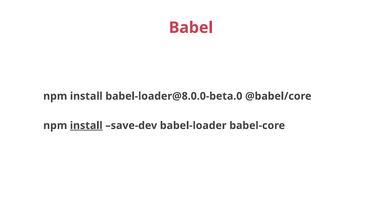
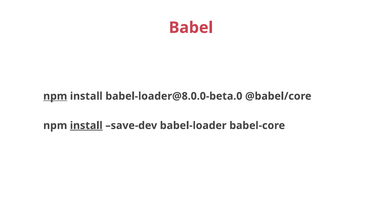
npm at (55, 96) underline: none -> present
